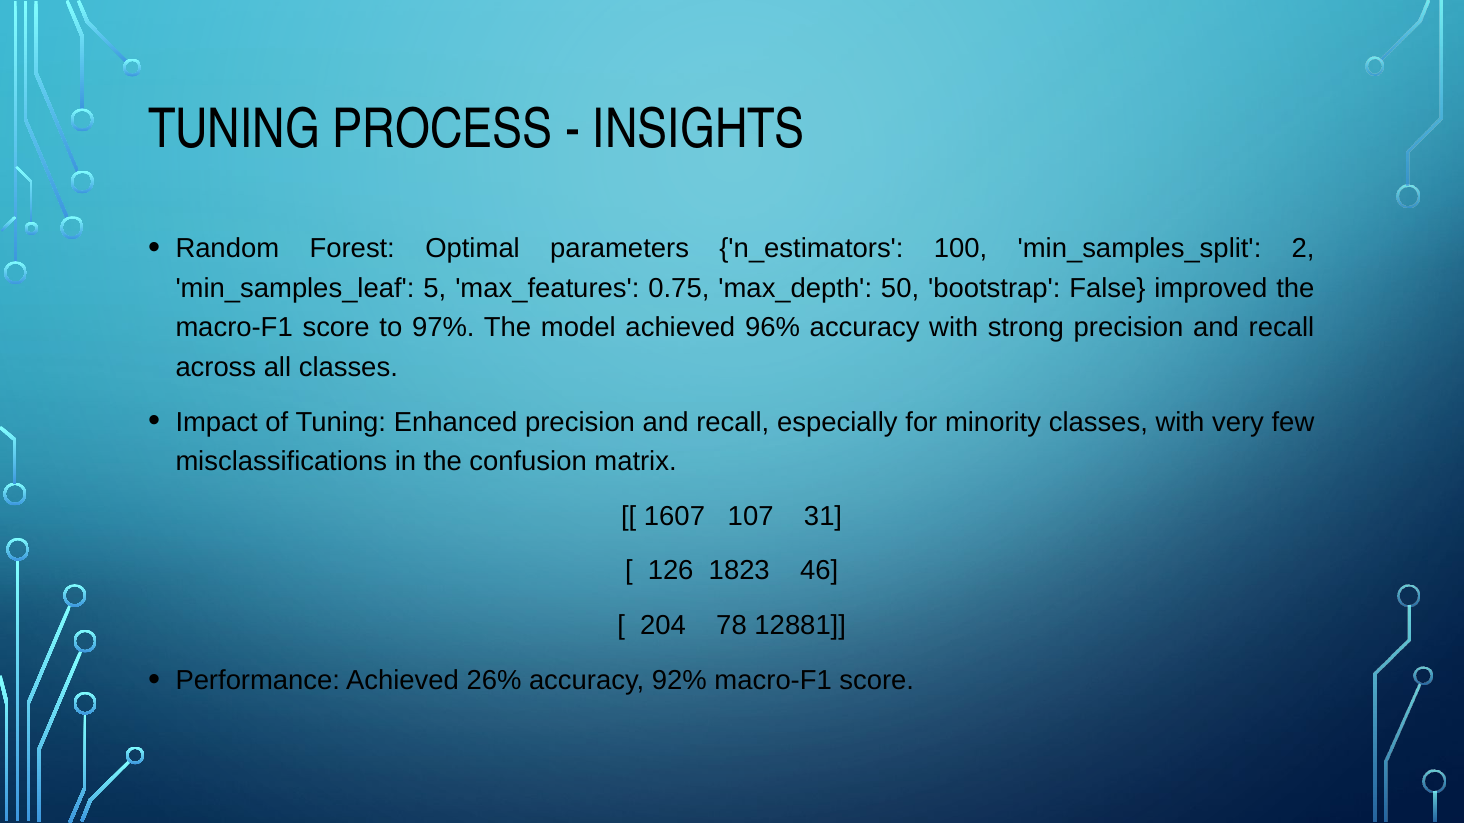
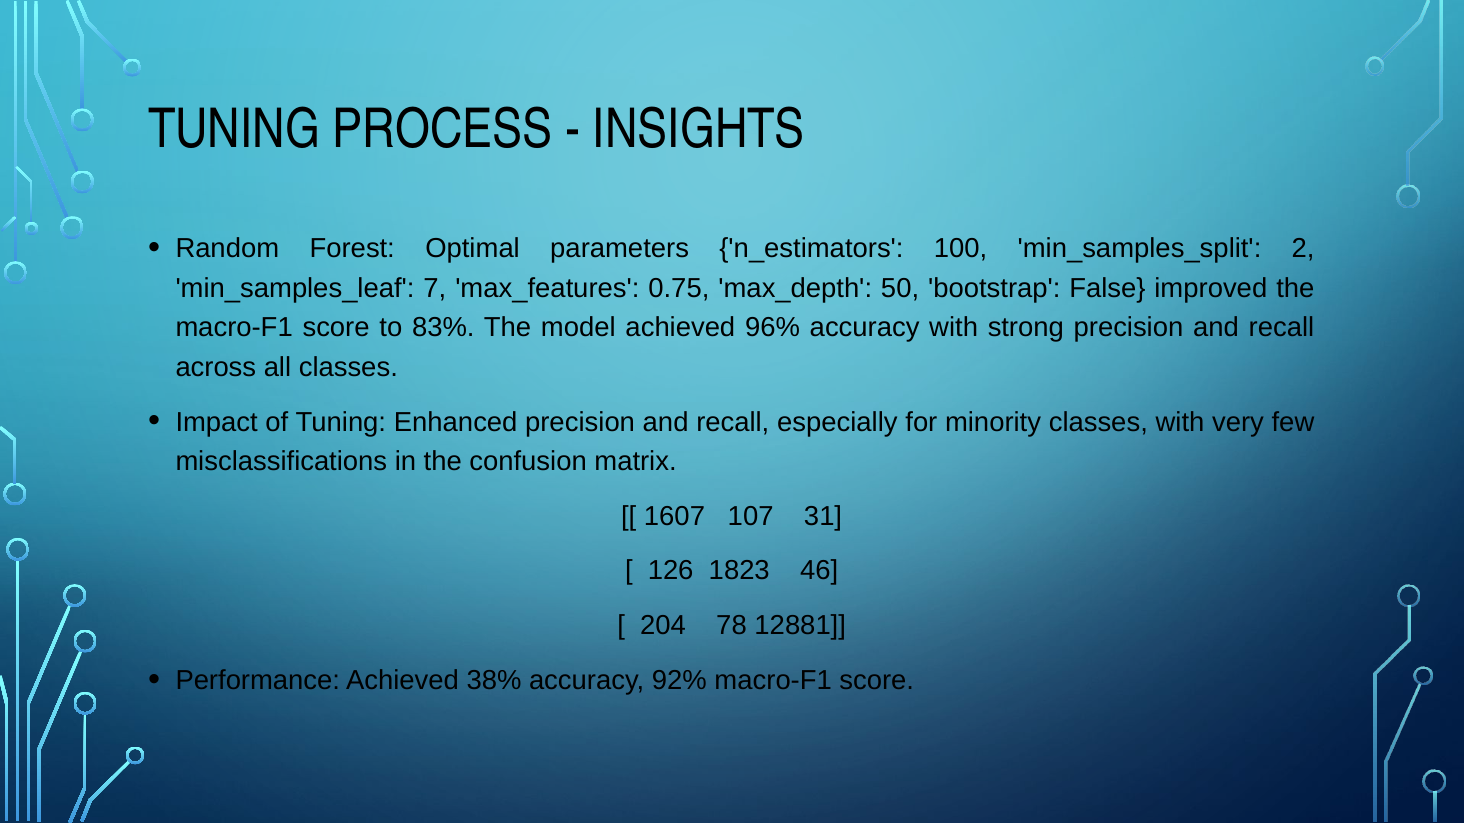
5: 5 -> 7
97%: 97% -> 83%
26%: 26% -> 38%
